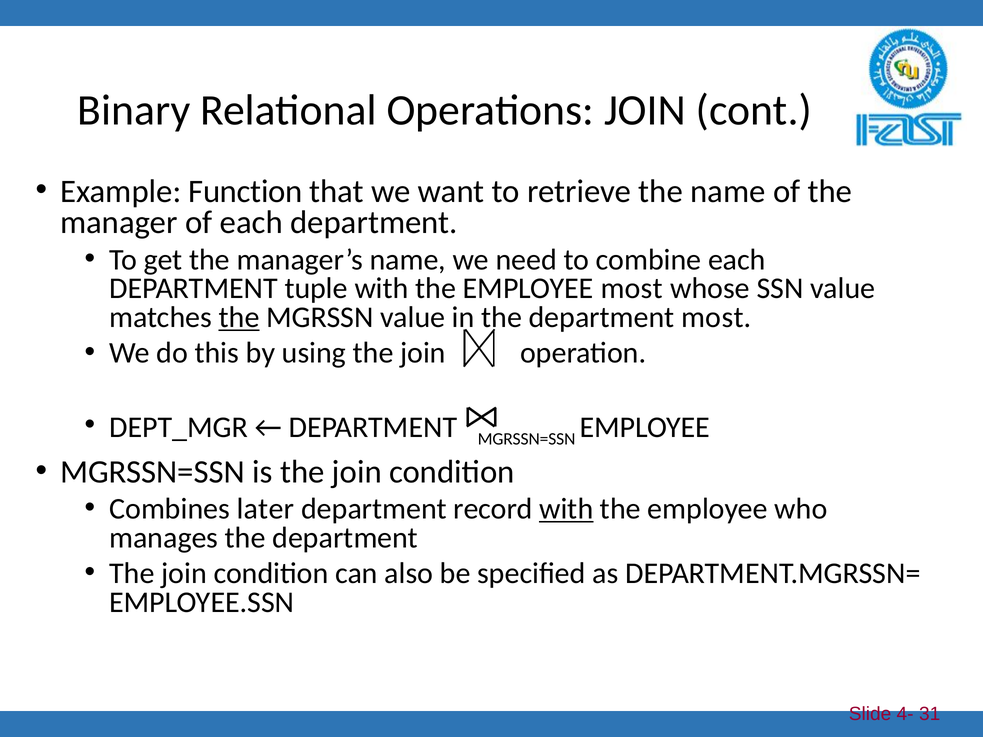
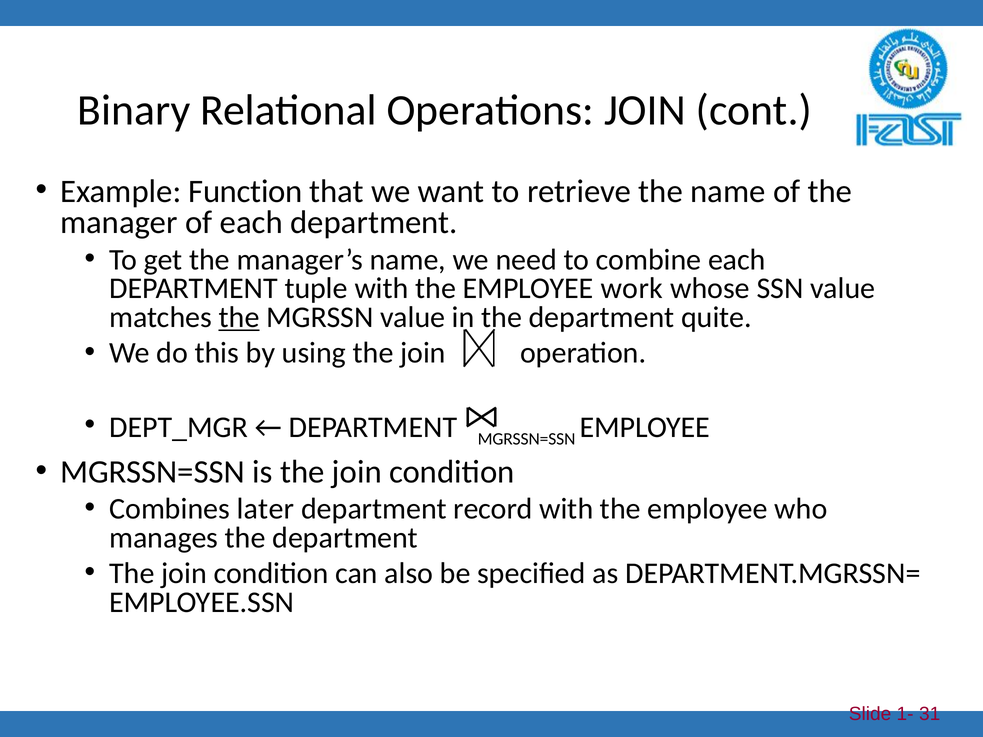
EMPLOYEE most: most -> work
department most: most -> quite
with at (566, 509) underline: present -> none
4-: 4- -> 1-
